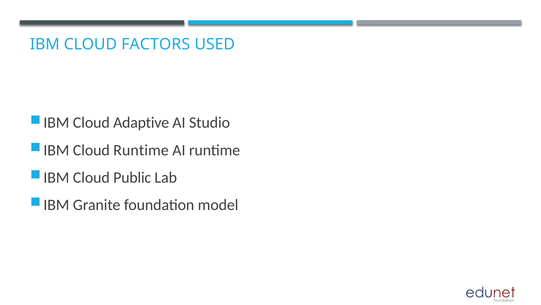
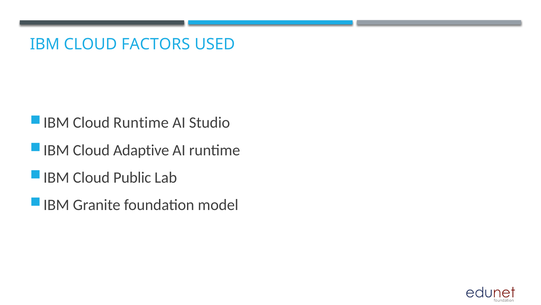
Cloud Adaptive: Adaptive -> Runtime
Cloud Runtime: Runtime -> Adaptive
